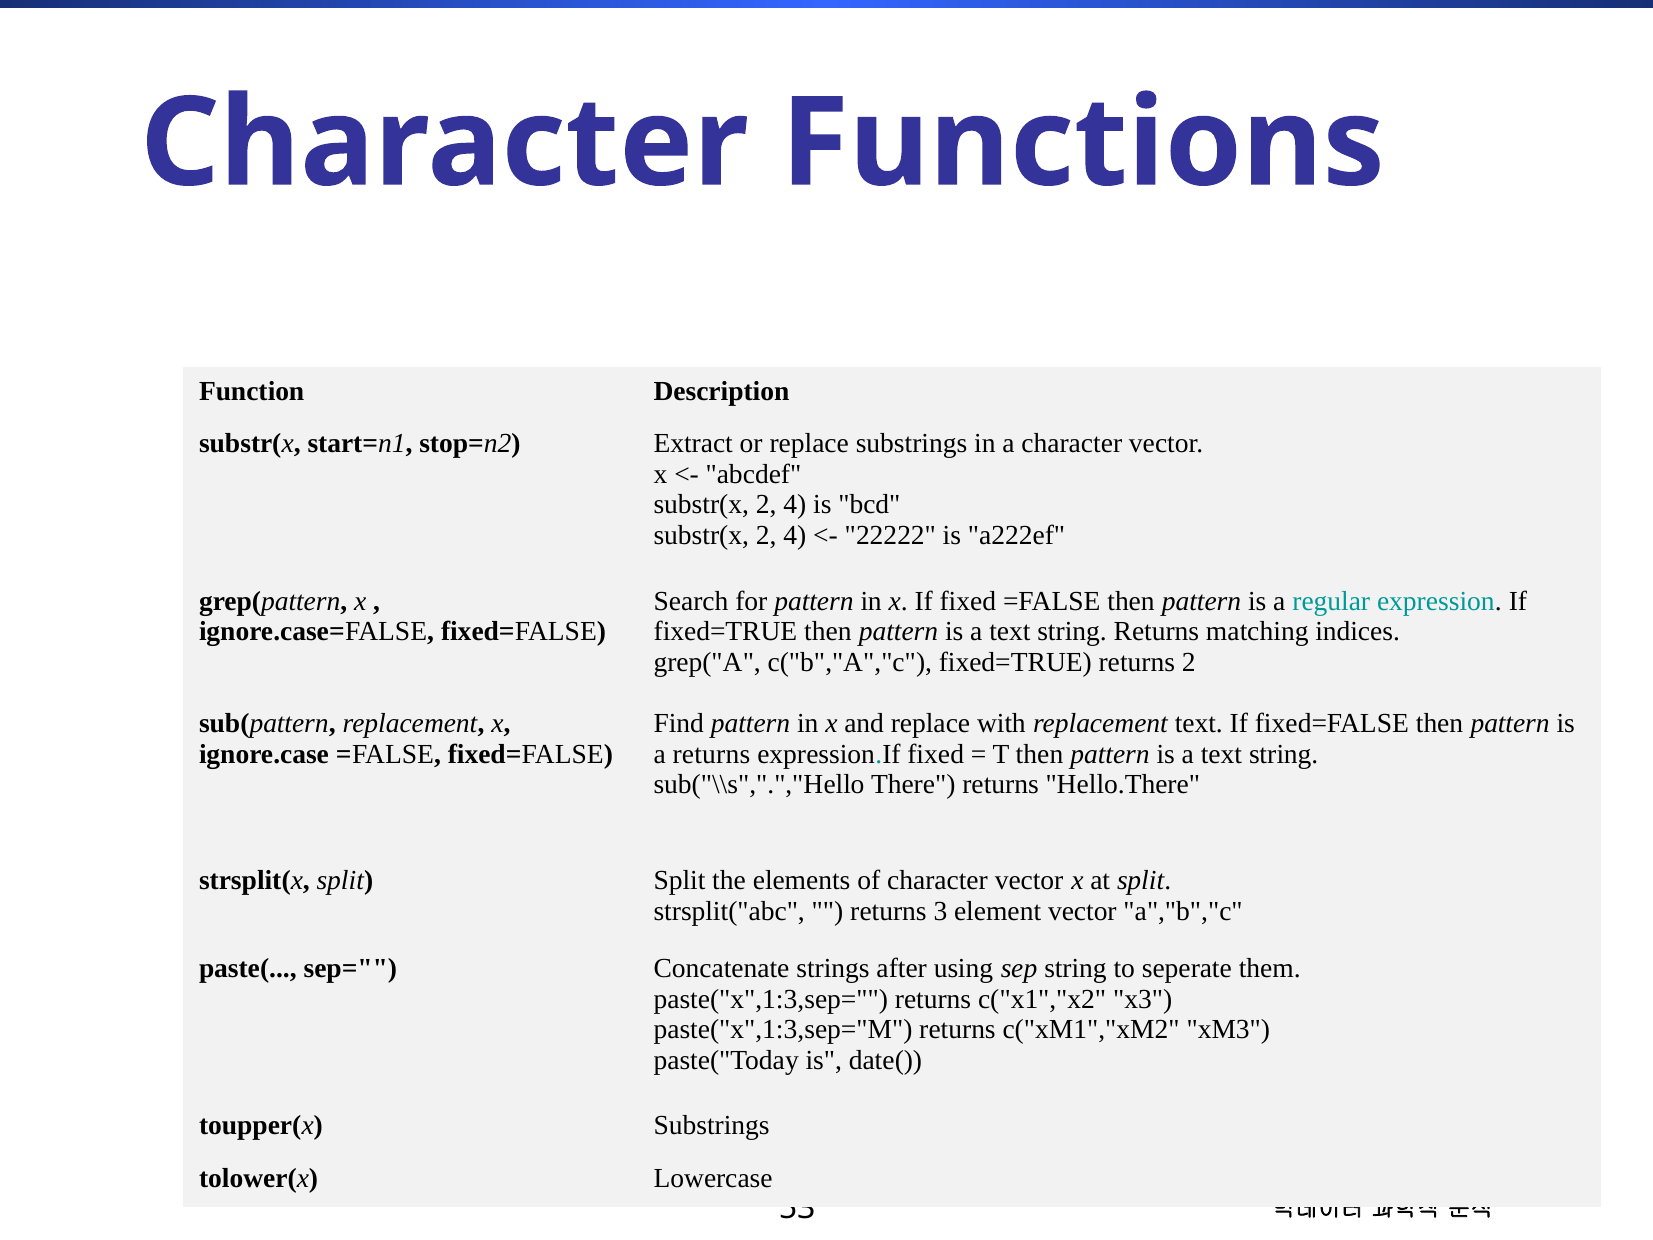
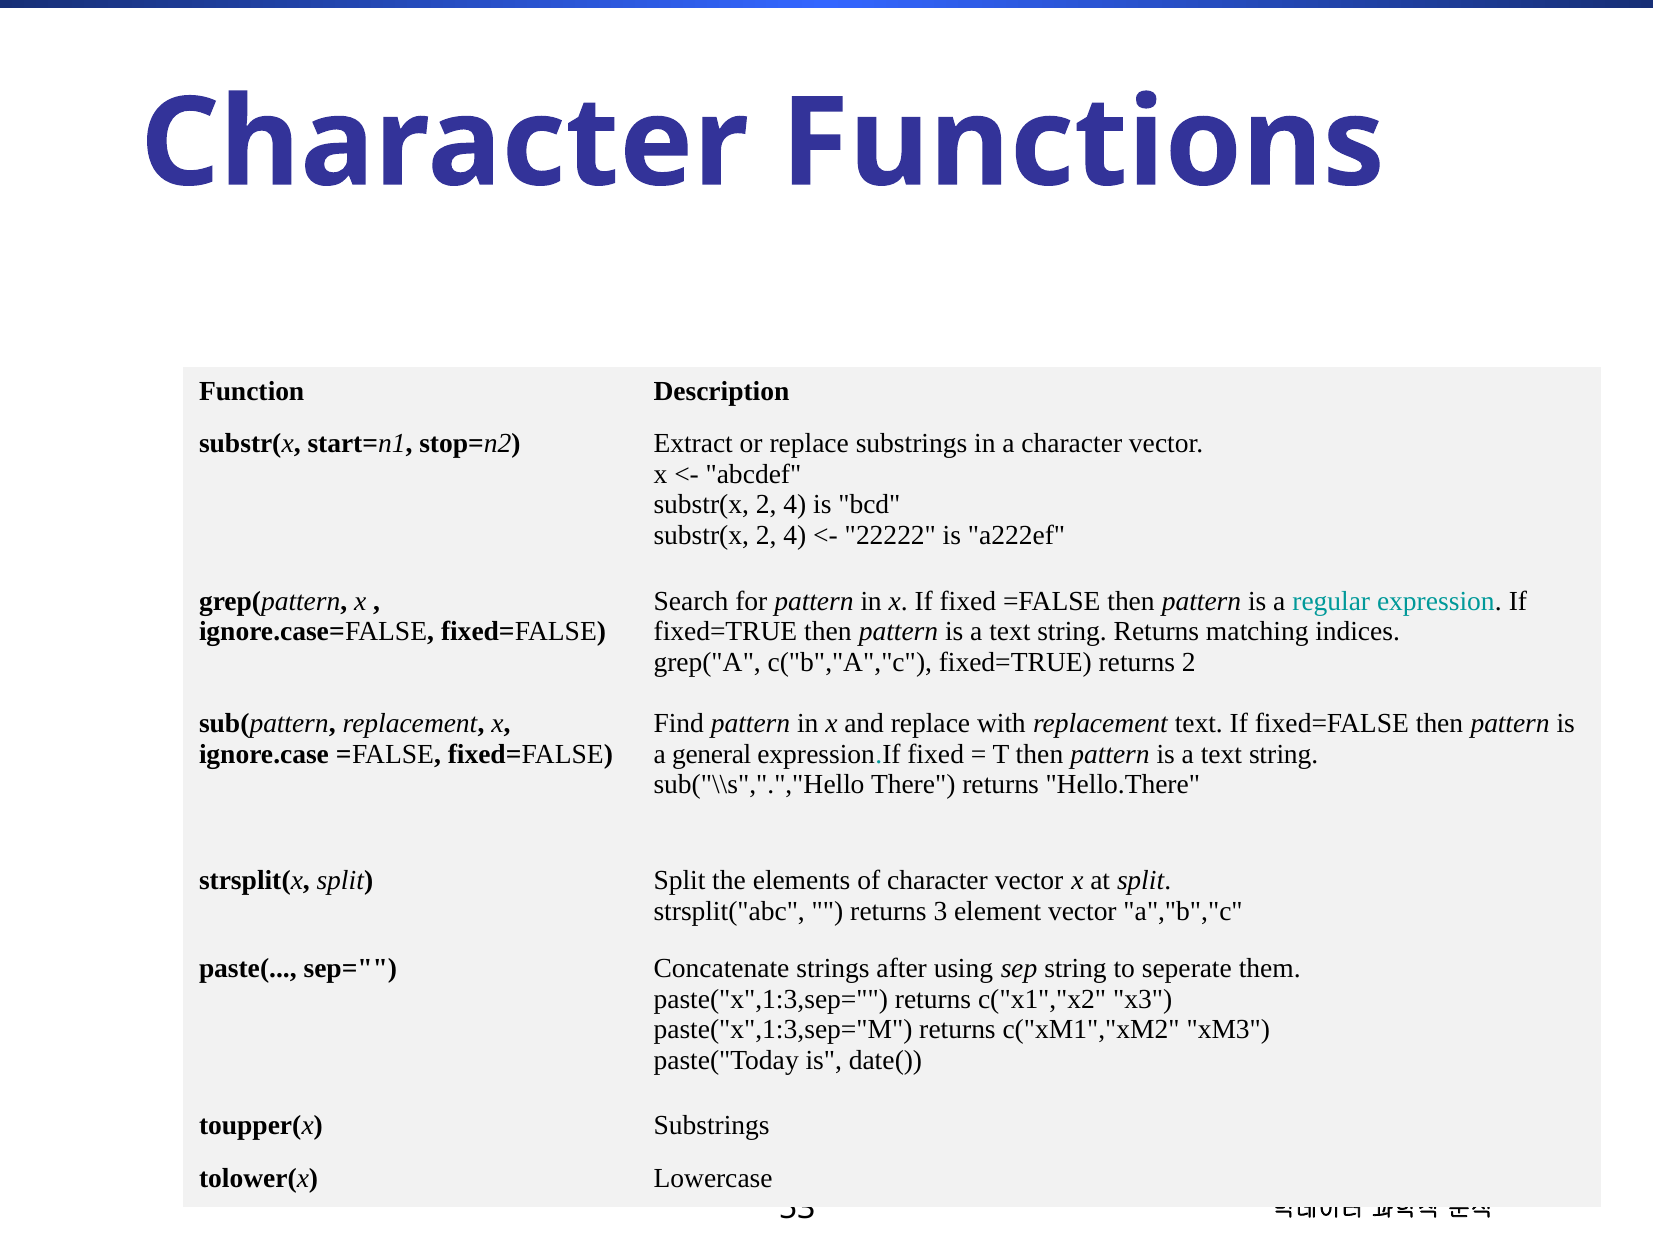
a returns: returns -> general
